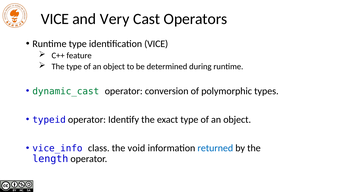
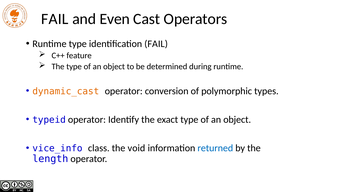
VICE at (55, 19): VICE -> FAIL
Very: Very -> Even
identification VICE: VICE -> FAIL
dynamic_cast colour: green -> orange
